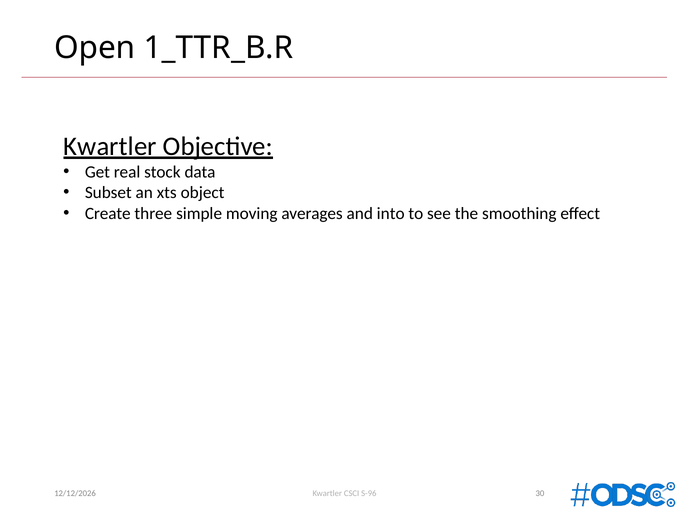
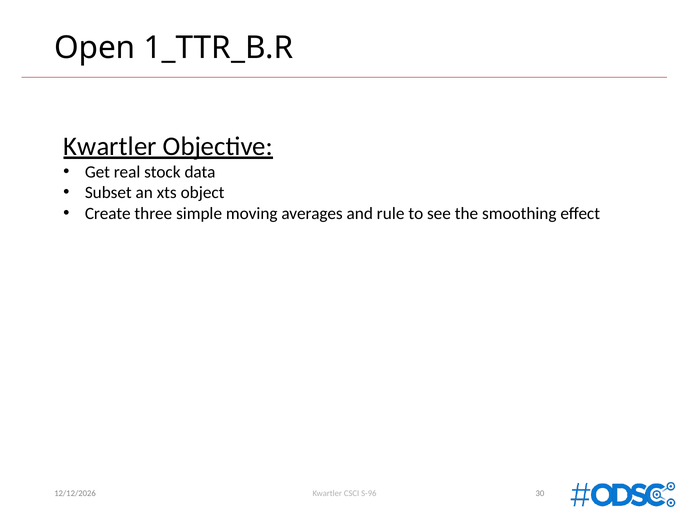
into: into -> rule
